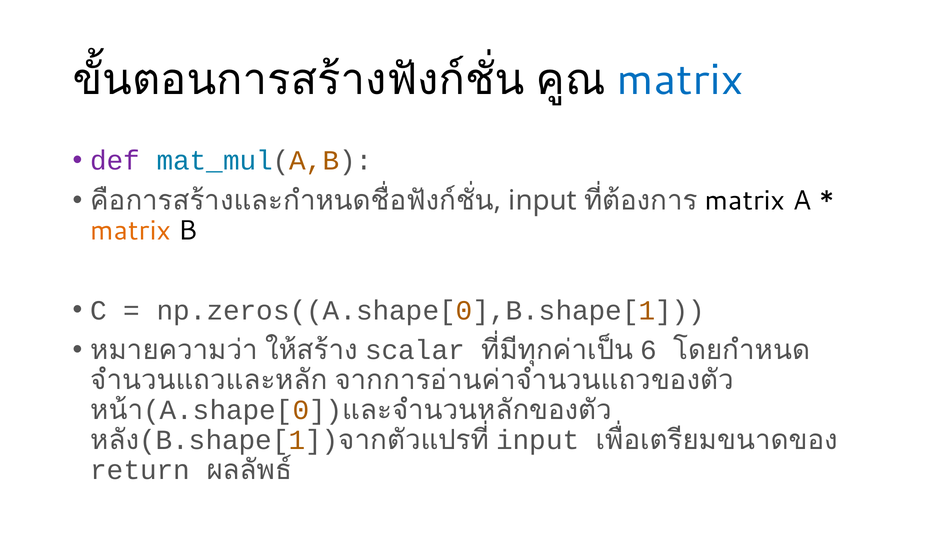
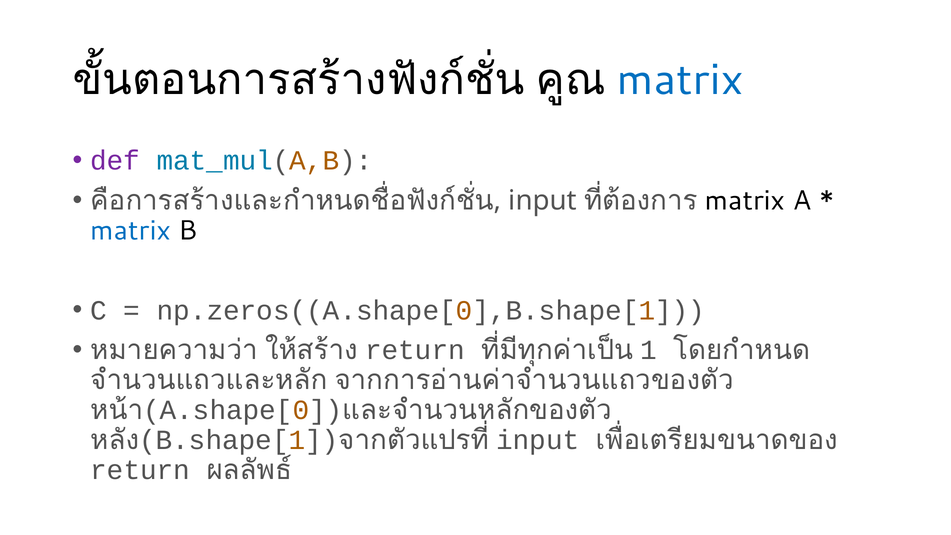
matrix at (131, 231) colour: orange -> blue
scalar at (415, 350): scalar -> return
6: 6 -> 1
